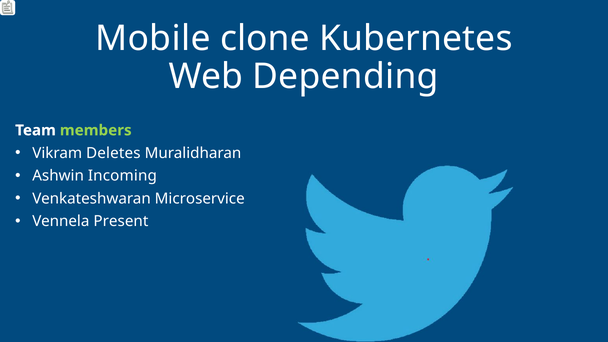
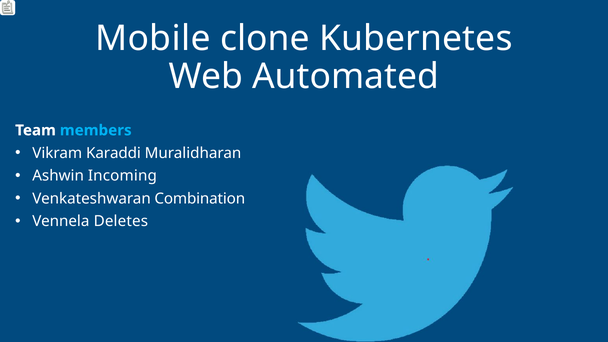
Depending: Depending -> Automated
members colour: light green -> light blue
Deletes: Deletes -> Karaddi
Microservice: Microservice -> Combination
Present: Present -> Deletes
